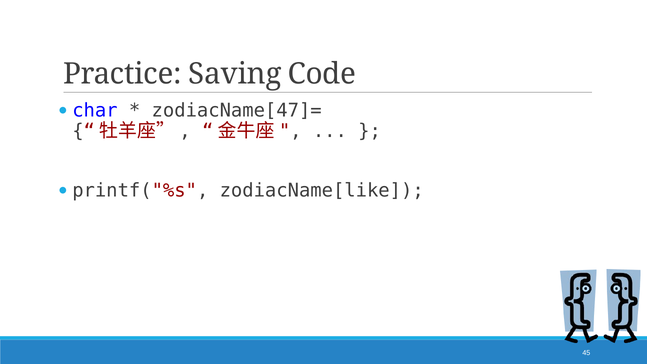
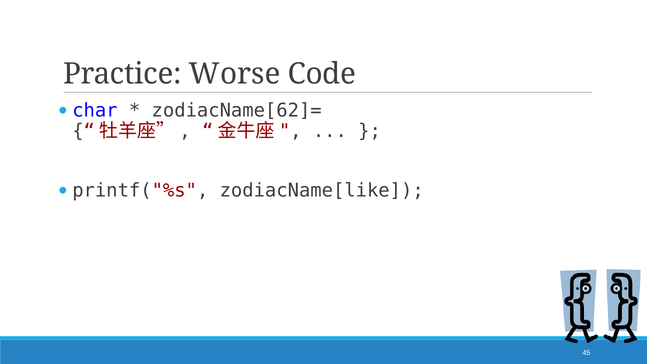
Saving: Saving -> Worse
zodiacName[47]=: zodiacName[47]= -> zodiacName[62]=
